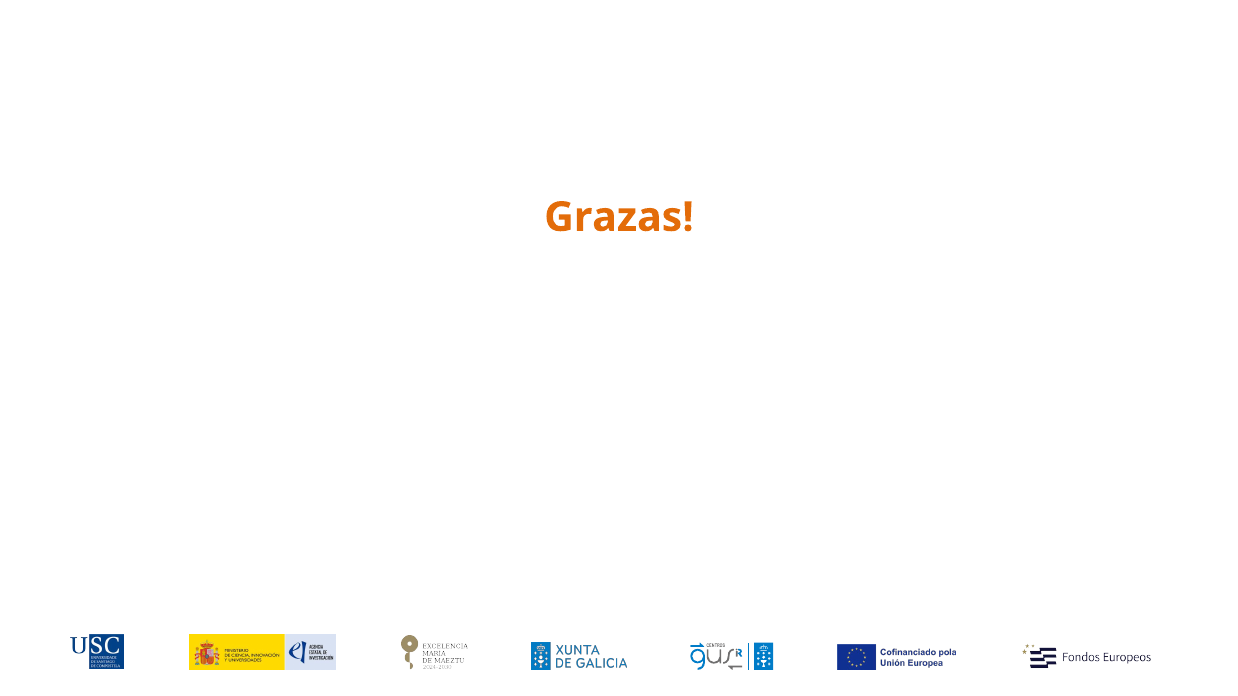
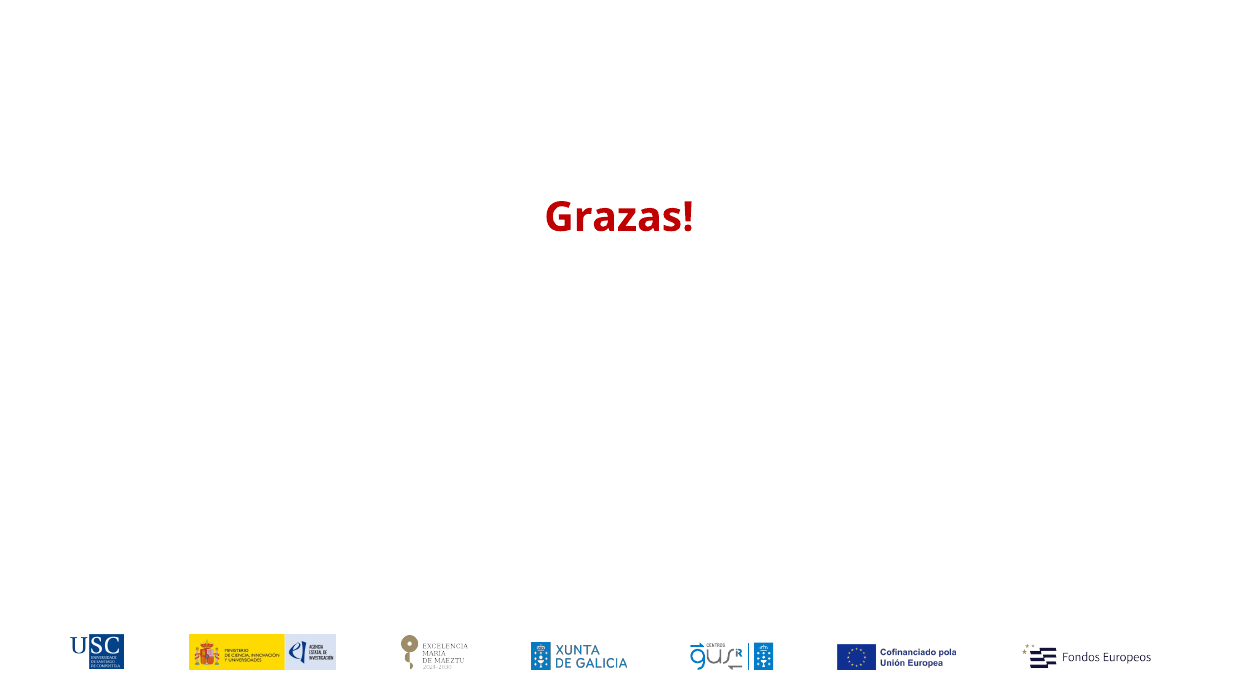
Grazas colour: orange -> red
